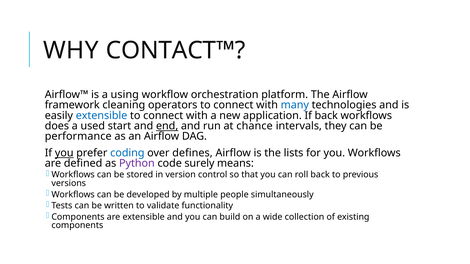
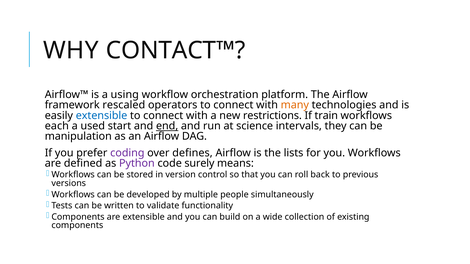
cleaning: cleaning -> rescaled
many colour: blue -> orange
application: application -> restrictions
If back: back -> train
does: does -> each
chance: chance -> science
performance: performance -> manipulation
you at (64, 153) underline: present -> none
coding colour: blue -> purple
